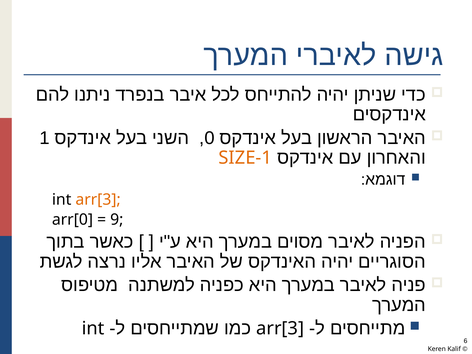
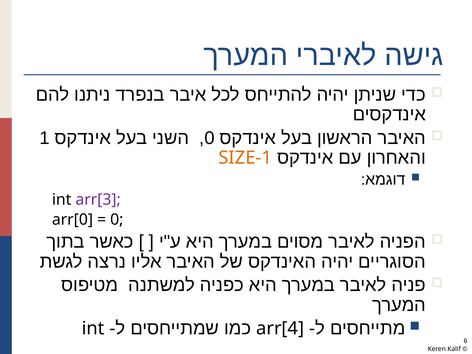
arr[3 at (98, 200) colour: orange -> purple
9 at (117, 220): 9 -> 0
arr[3 at (280, 328): arr[3 -> arr[4
